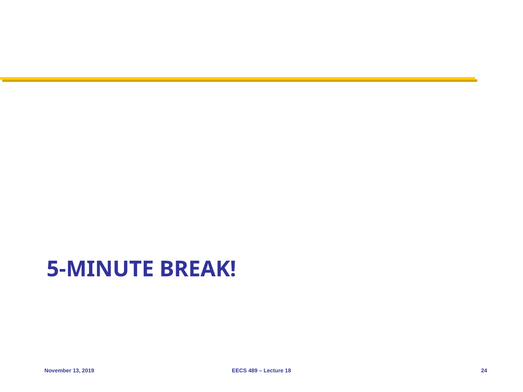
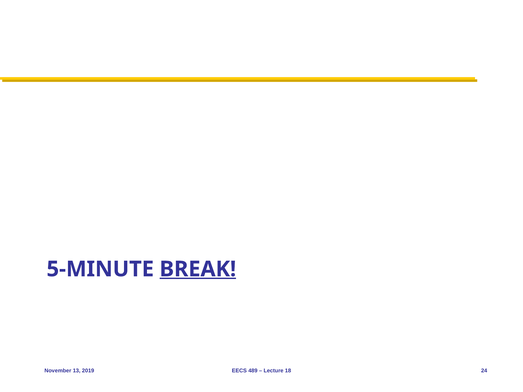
BREAK underline: none -> present
